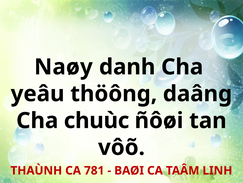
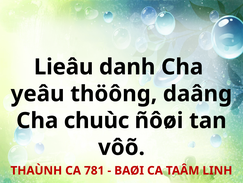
Naøy: Naøy -> Lieâu
